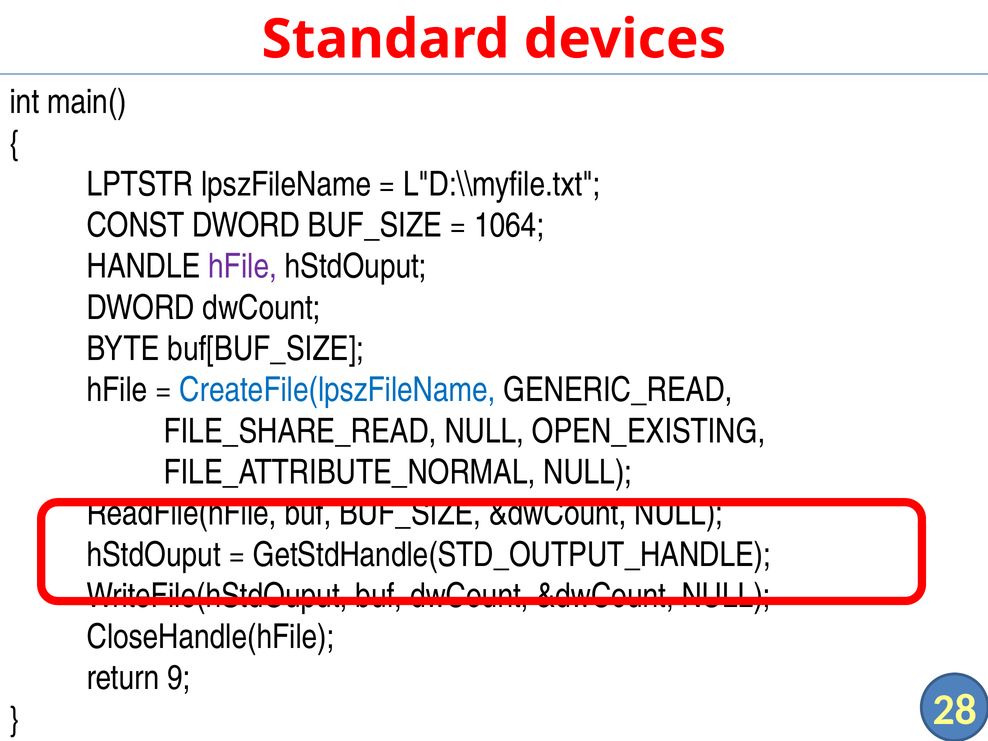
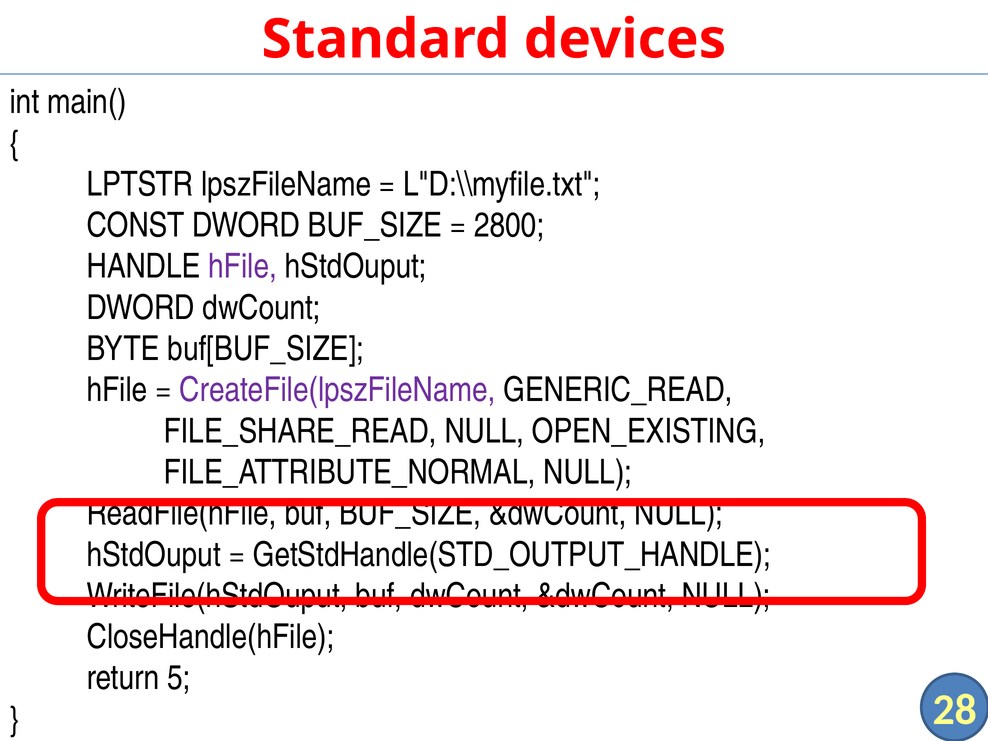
1064: 1064 -> 2800
CreateFile(lpszFileName colour: blue -> purple
9: 9 -> 5
